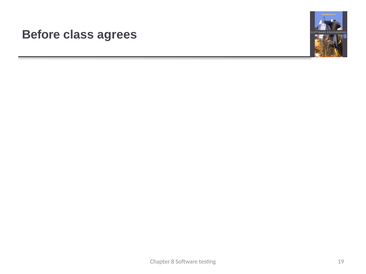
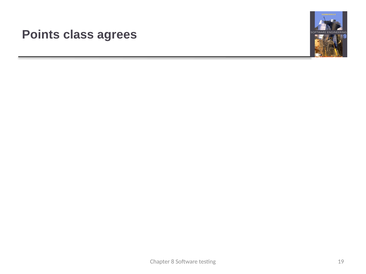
Before: Before -> Points
